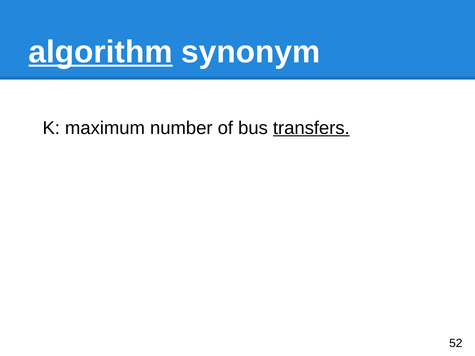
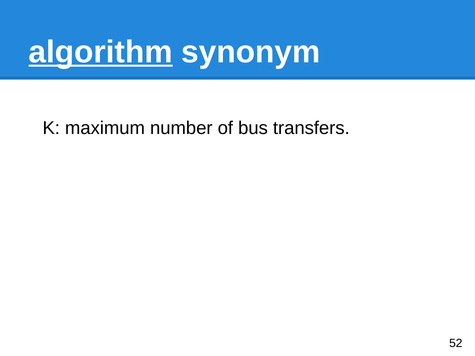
transfers underline: present -> none
